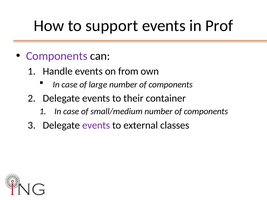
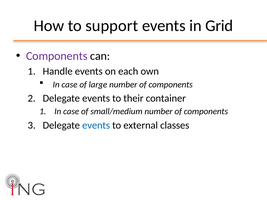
Prof: Prof -> Grid
from: from -> each
events at (96, 125) colour: purple -> blue
